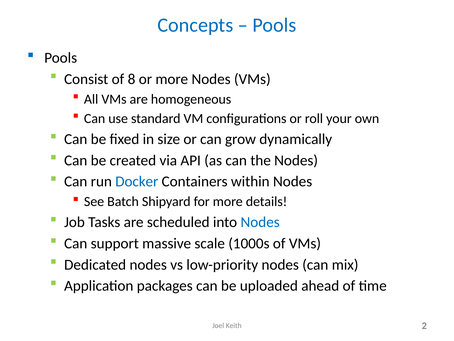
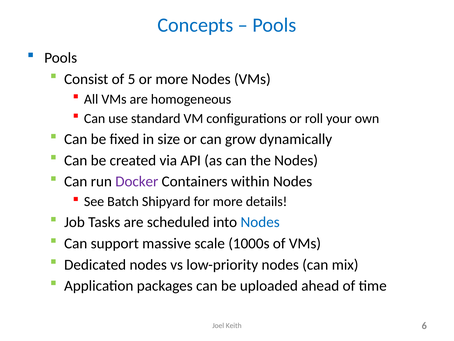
8: 8 -> 5
Docker colour: blue -> purple
2: 2 -> 6
